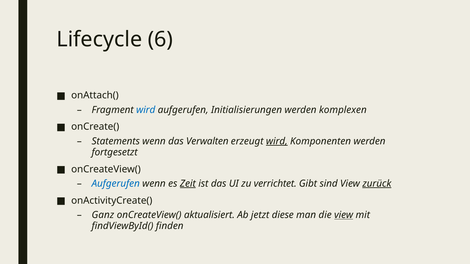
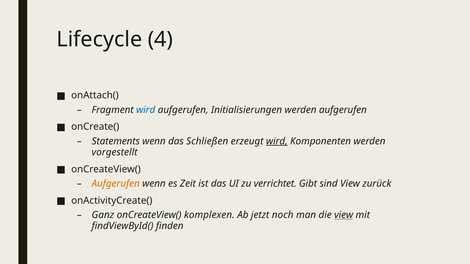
6: 6 -> 4
werden komplexen: komplexen -> aufgerufen
Verwalten: Verwalten -> Schließen
fortgesetzt: fortgesetzt -> vorgestellt
Aufgerufen at (116, 184) colour: blue -> orange
Zeit underline: present -> none
zurück underline: present -> none
aktualisiert: aktualisiert -> komplexen
diese: diese -> noch
